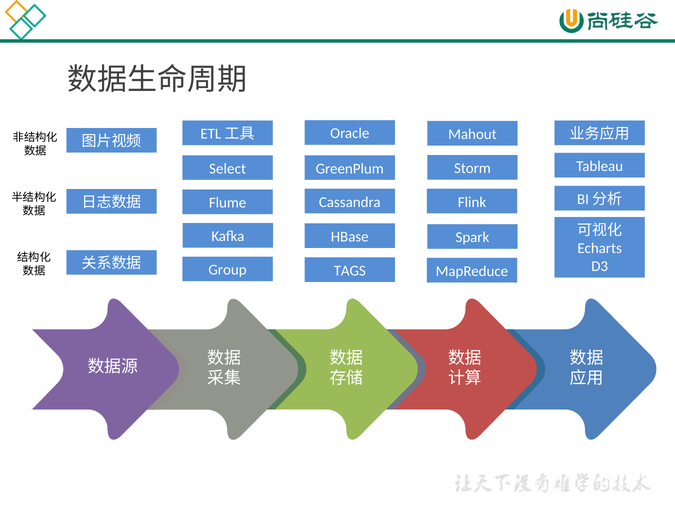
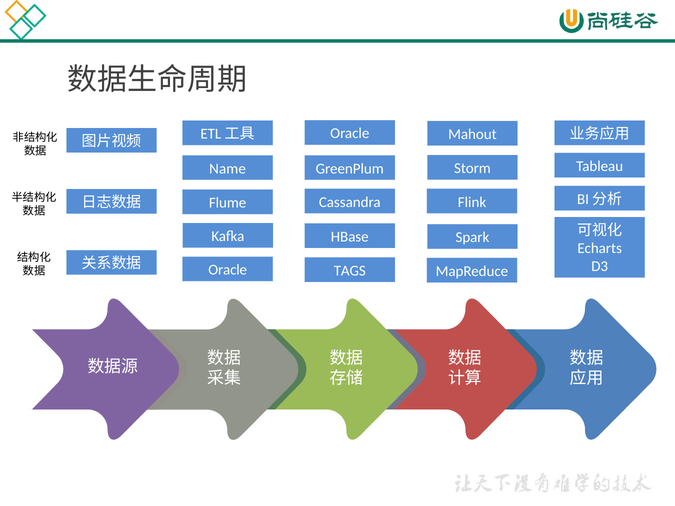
Select: Select -> Name
Group at (228, 270): Group -> Oracle
